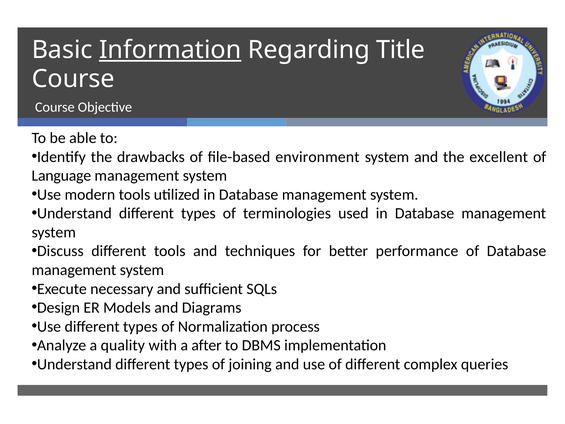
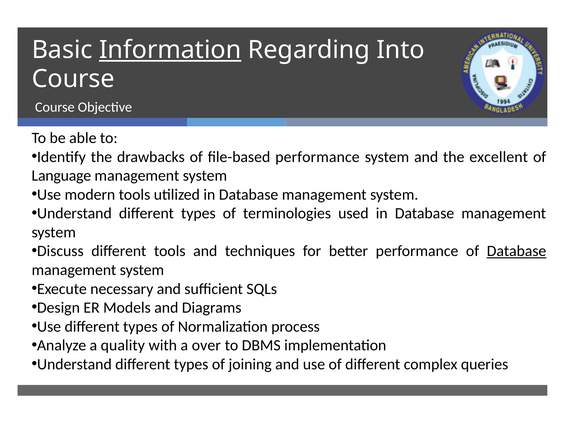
Title: Title -> Into
file-based environment: environment -> performance
Database at (517, 251) underline: none -> present
after: after -> over
